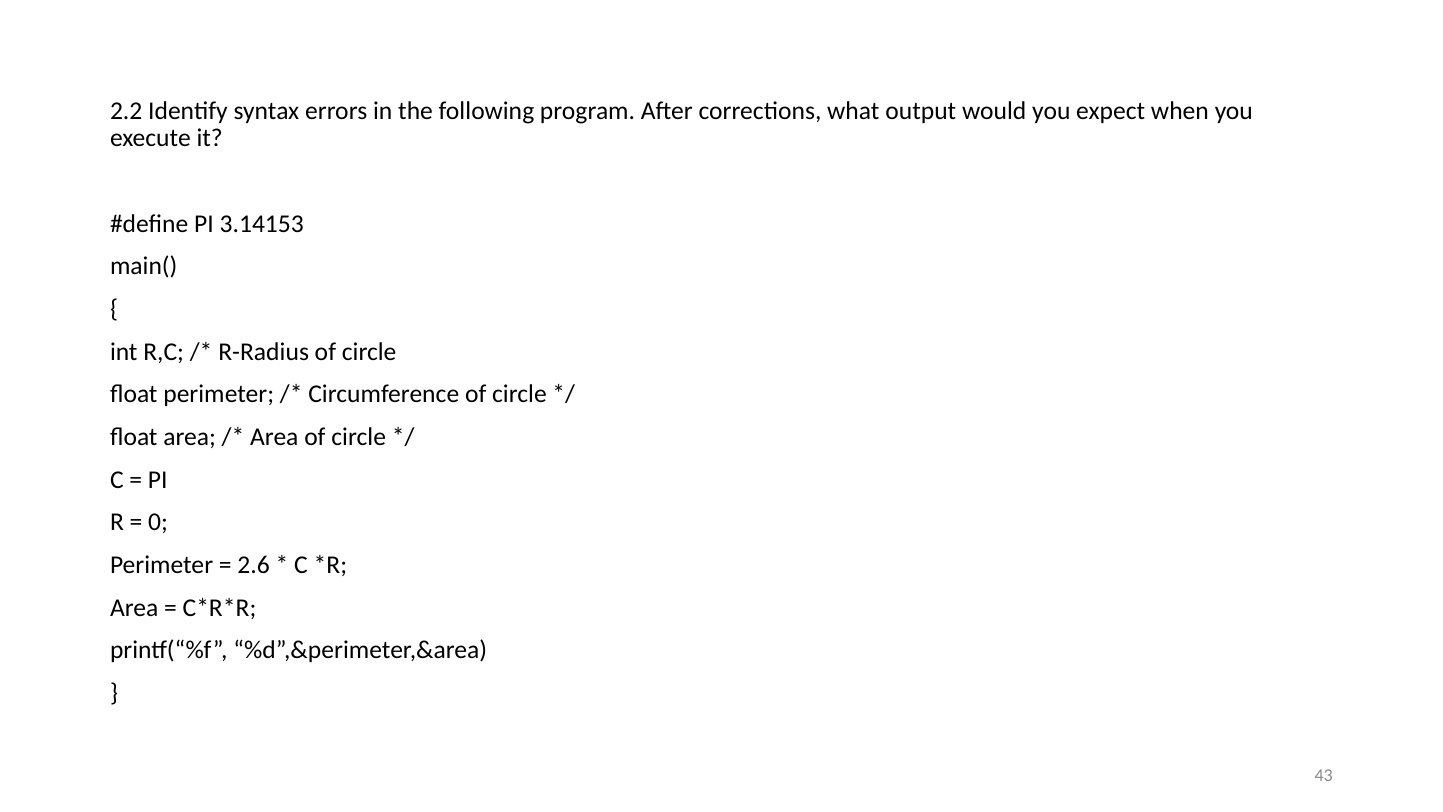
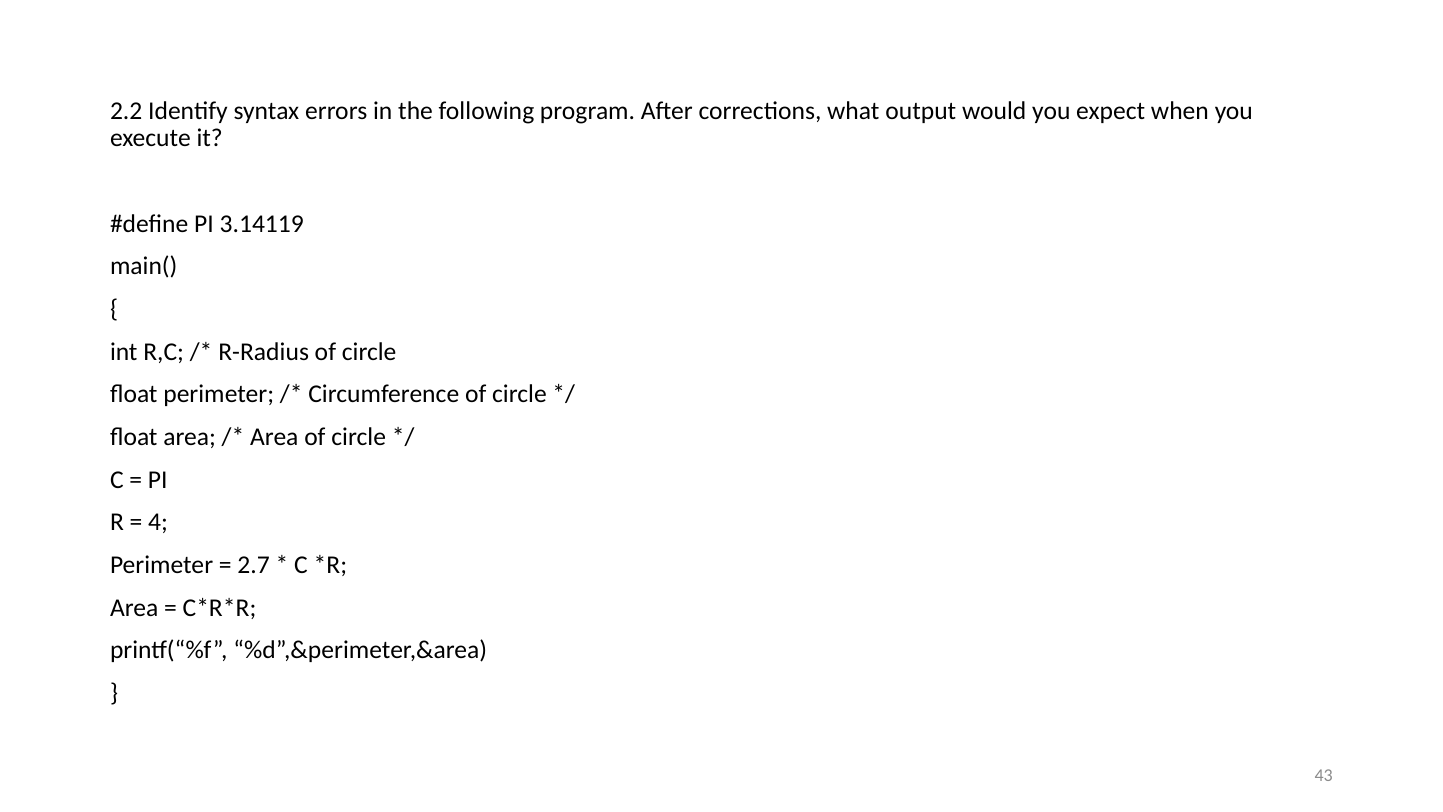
3.14153: 3.14153 -> 3.14119
0: 0 -> 4
2.6: 2.6 -> 2.7
